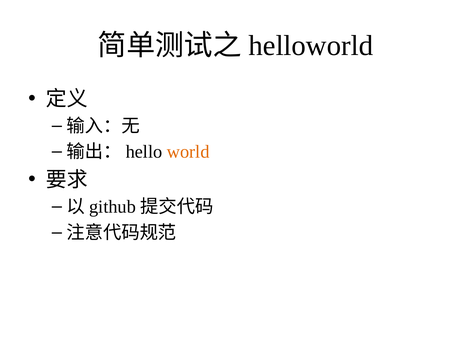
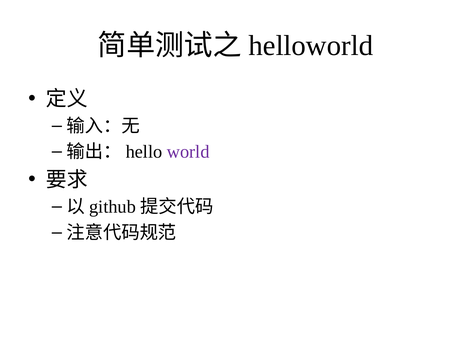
world colour: orange -> purple
